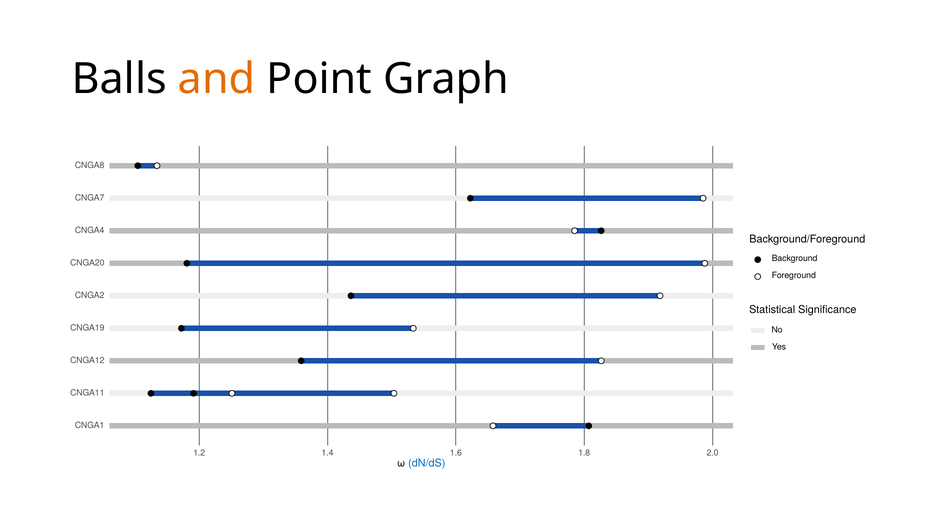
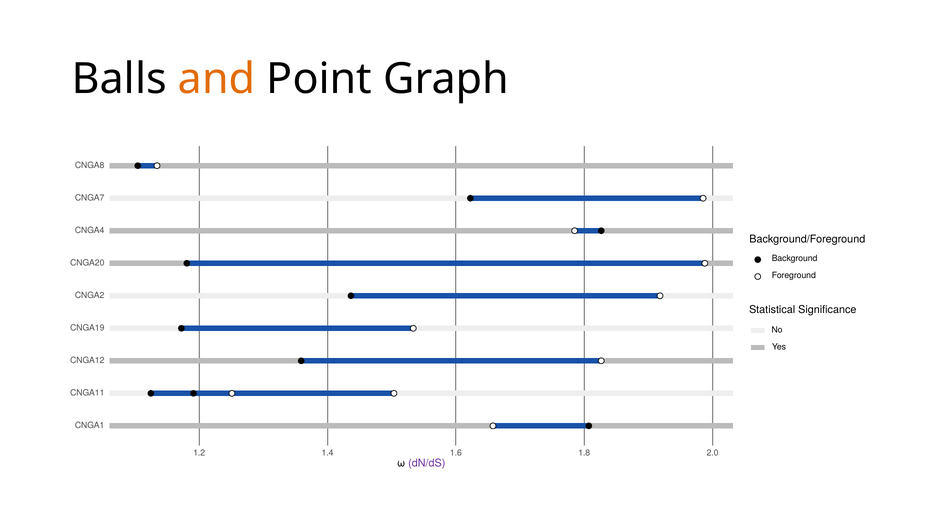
dN/dS colour: blue -> purple
